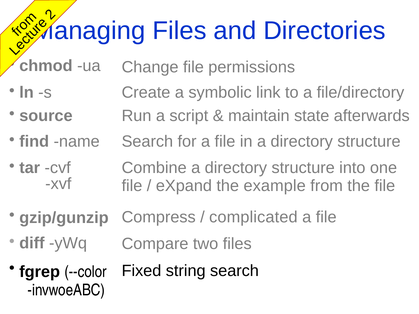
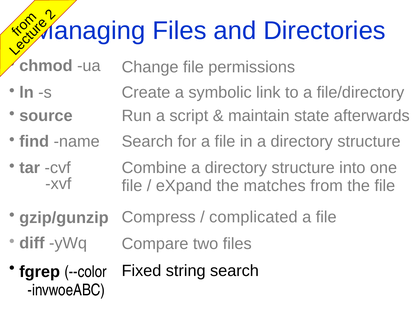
example: example -> matches
